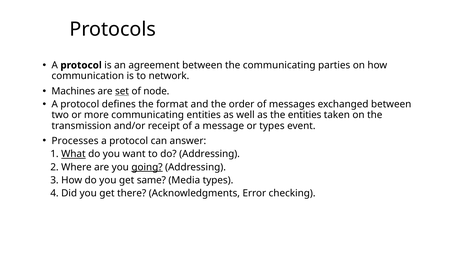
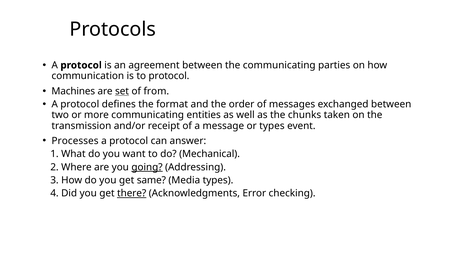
to network: network -> protocol
node: node -> from
the entities: entities -> chunks
What underline: present -> none
do Addressing: Addressing -> Mechanical
there underline: none -> present
